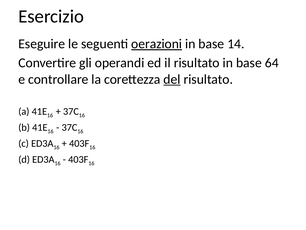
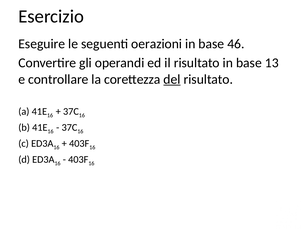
oerazioni underline: present -> none
14: 14 -> 46
64: 64 -> 13
